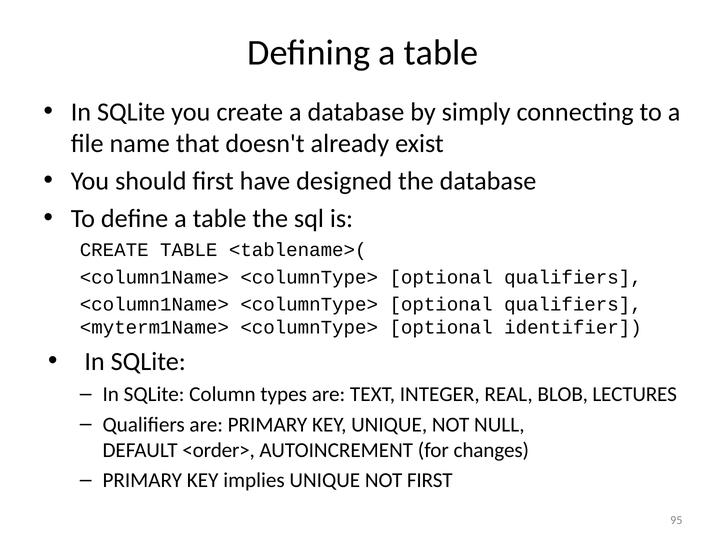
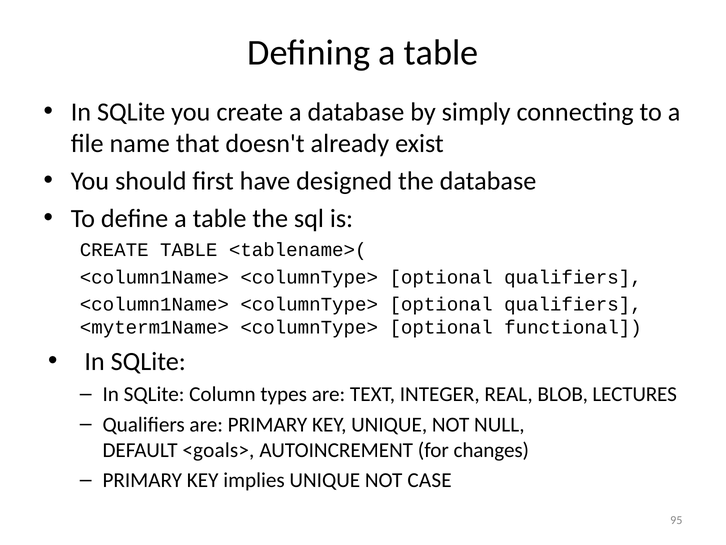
identifier: identifier -> functional
<order>: <order> -> <goals>
NOT FIRST: FIRST -> CASE
